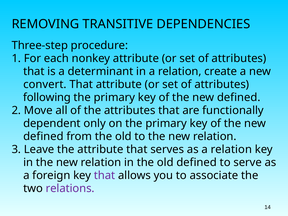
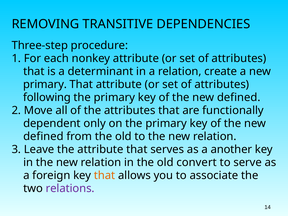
convert at (45, 84): convert -> primary
as a relation: relation -> another
old defined: defined -> convert
that at (105, 175) colour: purple -> orange
